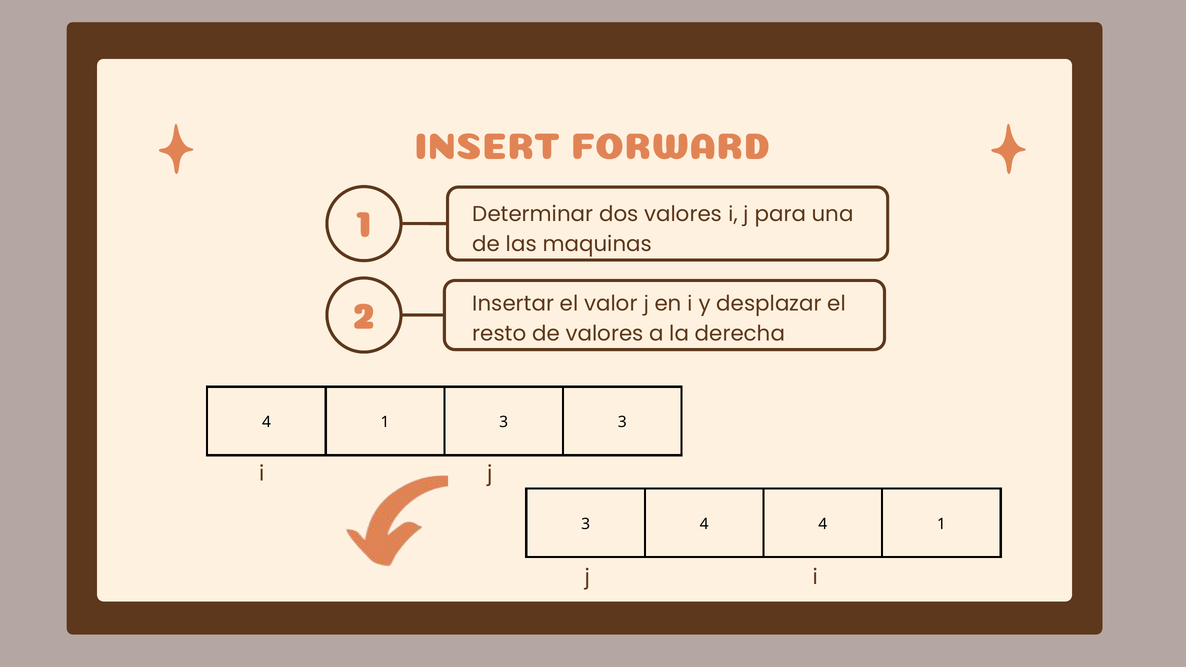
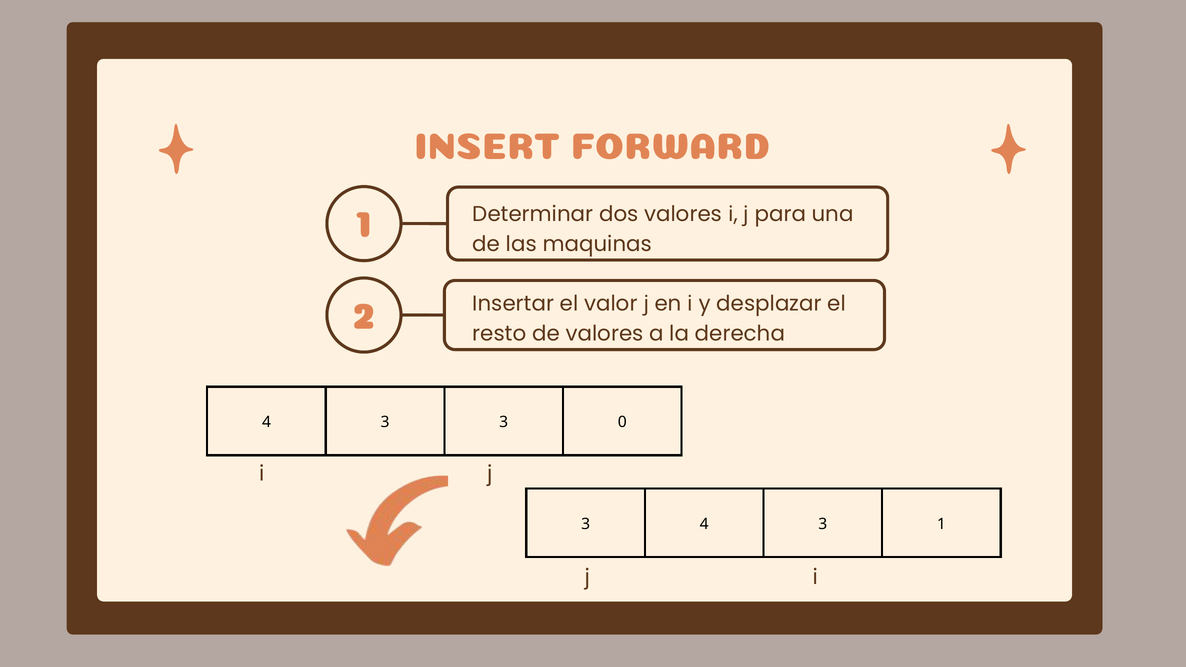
1 at (385, 422): 1 -> 3
3 at (622, 422): 3 -> 0
3 4 4: 4 -> 3
